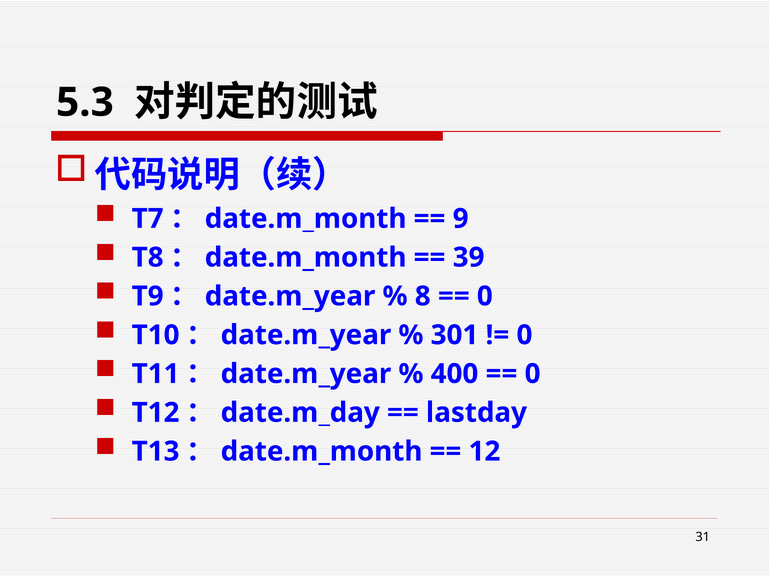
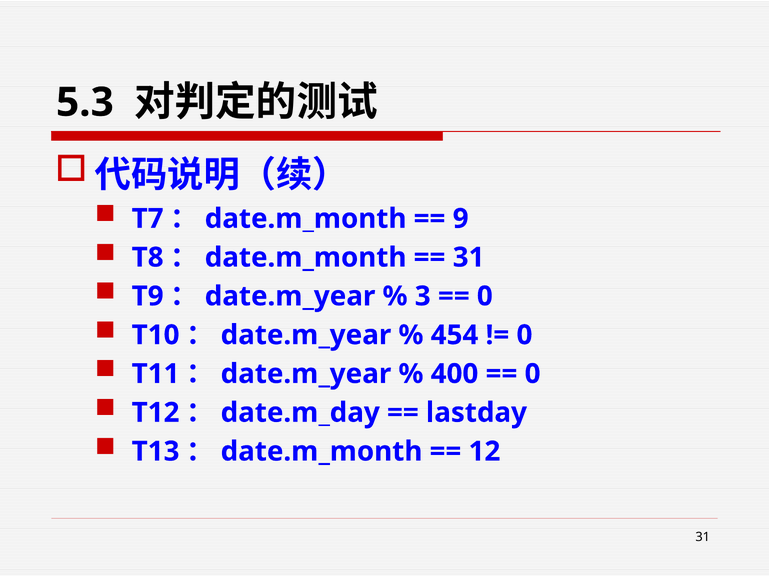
39 at (469, 258): 39 -> 31
8: 8 -> 3
301: 301 -> 454
